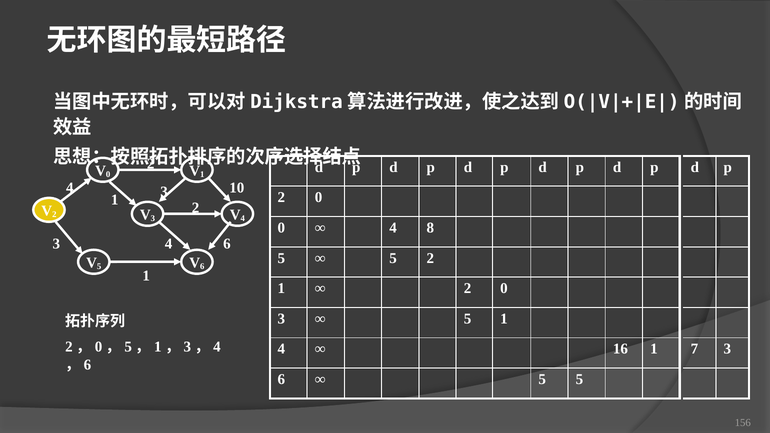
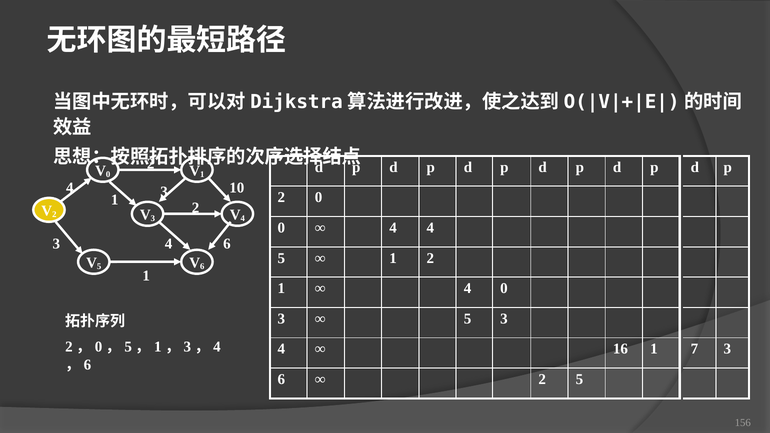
4 8: 8 -> 4
5 at (393, 258): 5 -> 1
2 at (468, 288): 2 -> 4
5 1: 1 -> 3
5 at (542, 379): 5 -> 2
